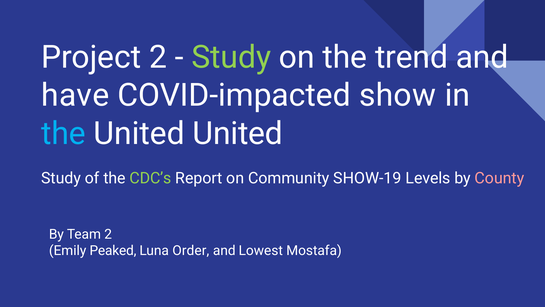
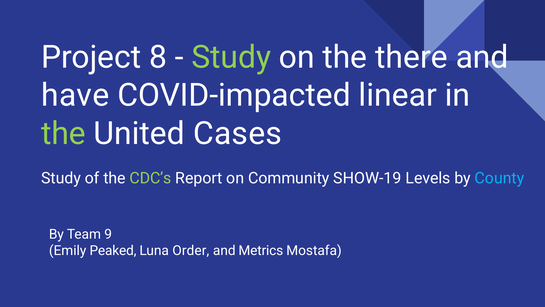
Project 2: 2 -> 8
trend: trend -> there
show: show -> linear
the at (63, 133) colour: light blue -> light green
United United: United -> Cases
County colour: pink -> light blue
Team 2: 2 -> 9
Lowest: Lowest -> Metrics
